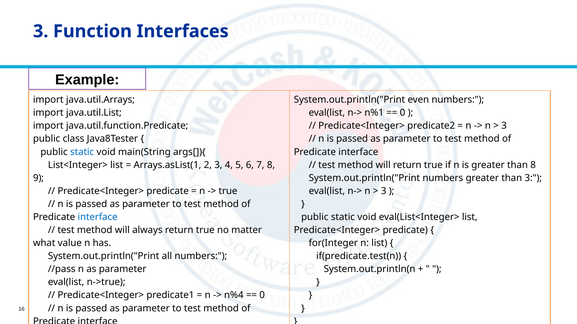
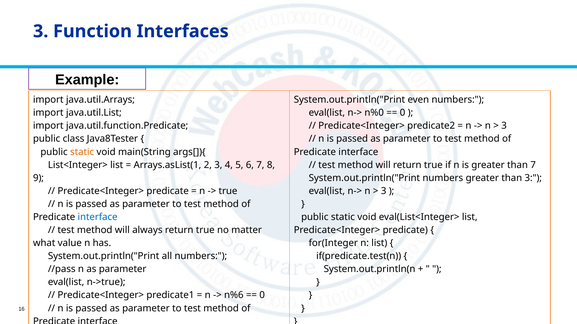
n%1: n%1 -> n%0
static at (82, 152) colour: blue -> orange
than 8: 8 -> 7
n%4: n%4 -> n%6
